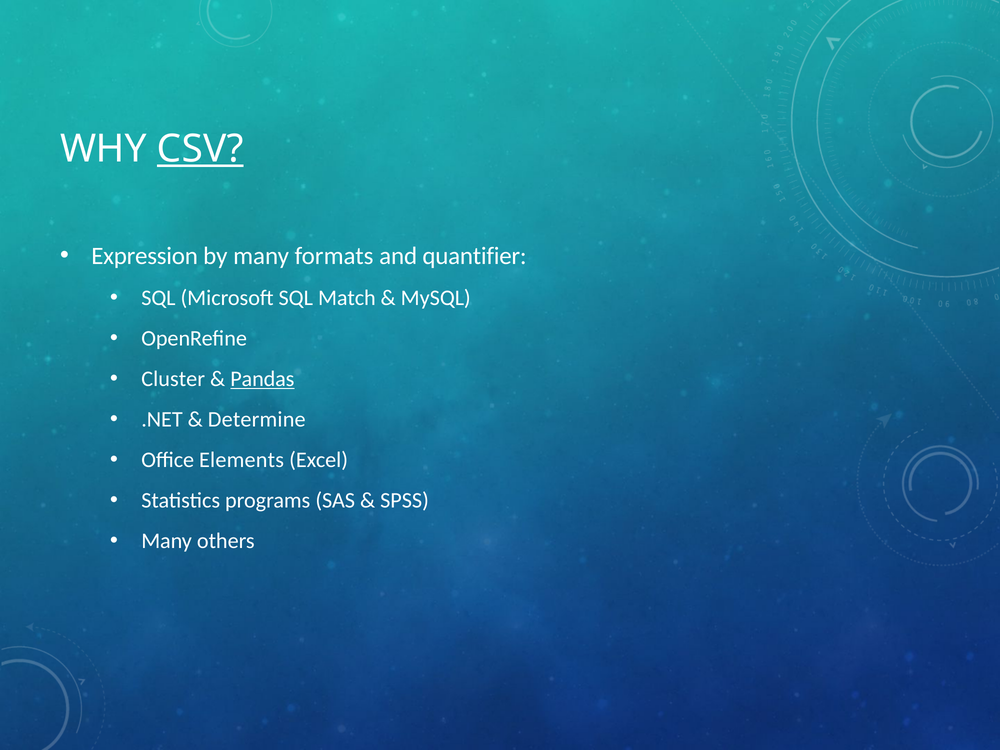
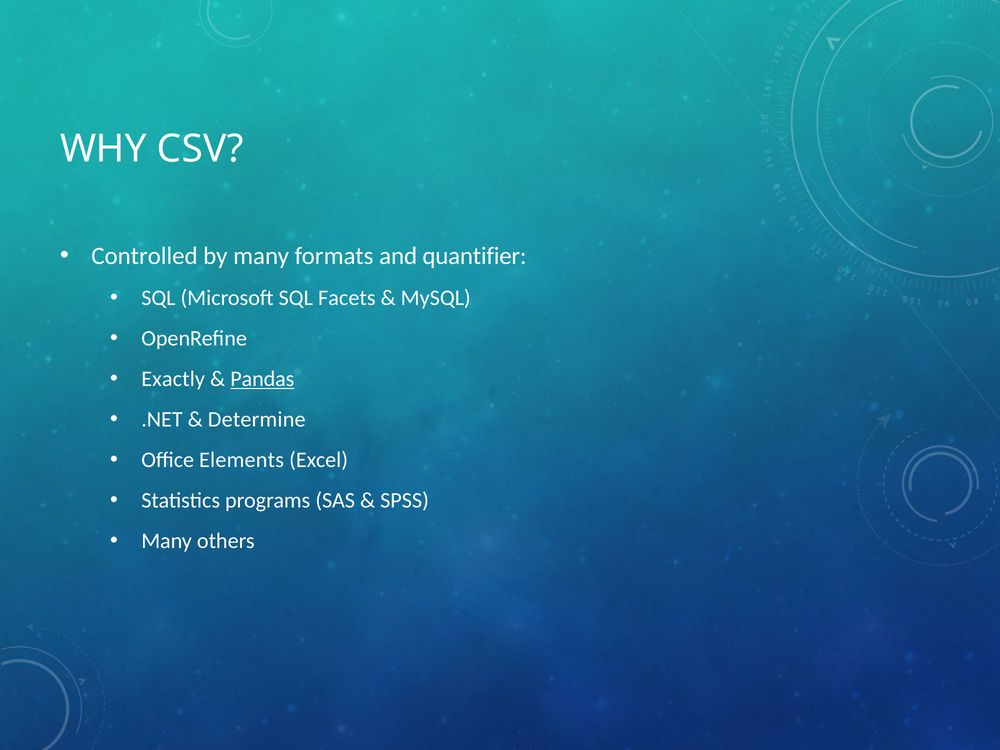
CSV underline: present -> none
Expression: Expression -> Controlled
Match: Match -> Facets
Cluster: Cluster -> Exactly
